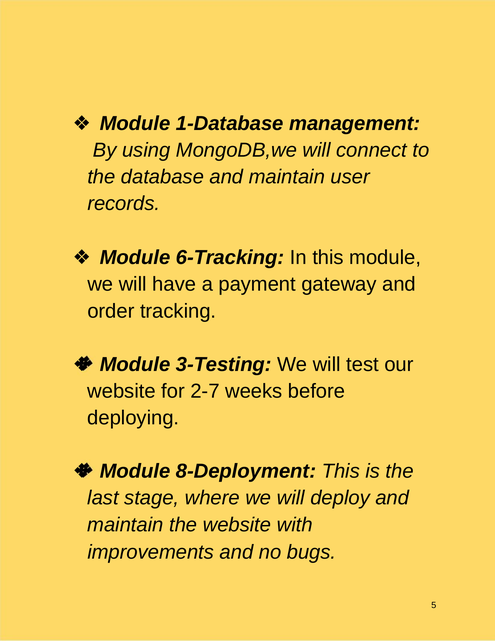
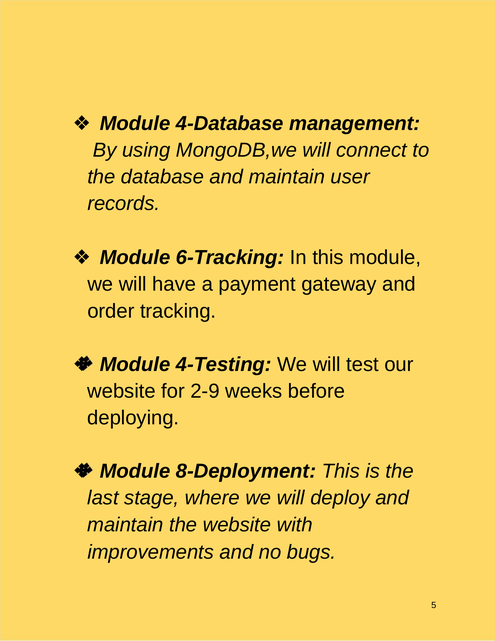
1-Database: 1-Database -> 4-Database
3-Testing: 3-Testing -> 4-Testing
2-7: 2-7 -> 2-9
